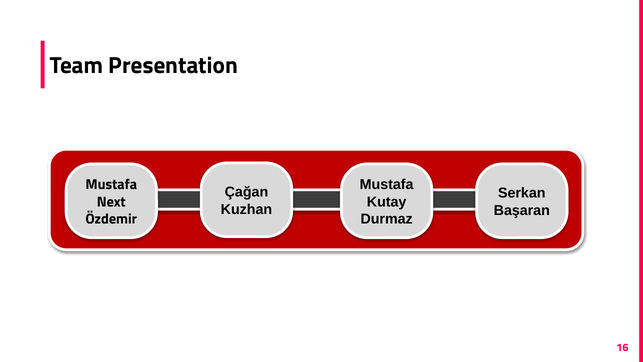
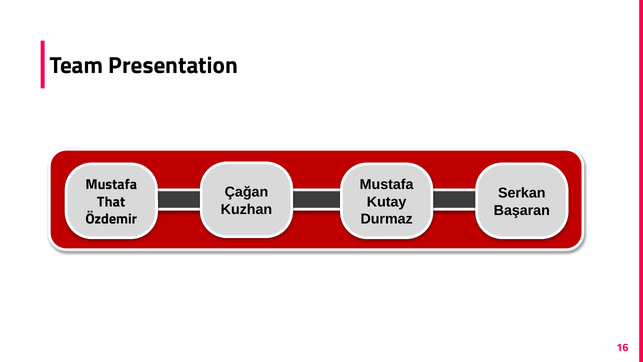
Next: Next -> That
